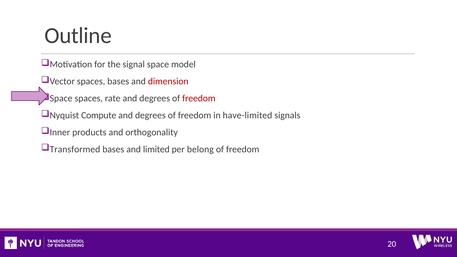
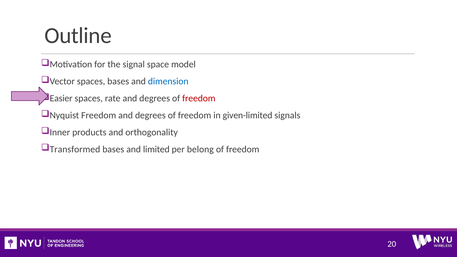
dimension colour: red -> blue
Space at (61, 98): Space -> Easier
Nyquist Compute: Compute -> Freedom
have-limited: have-limited -> given-limited
